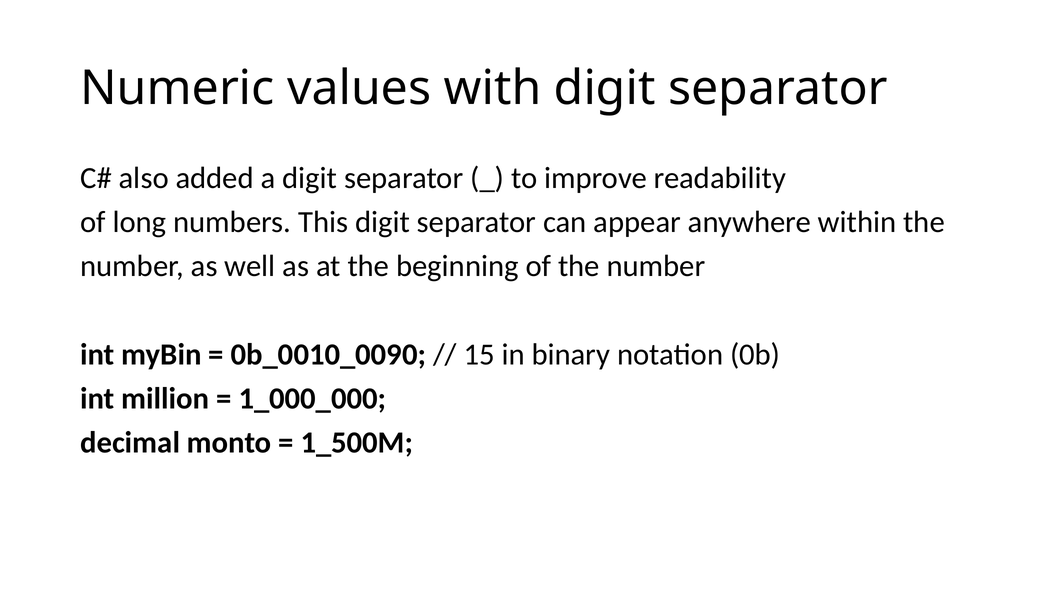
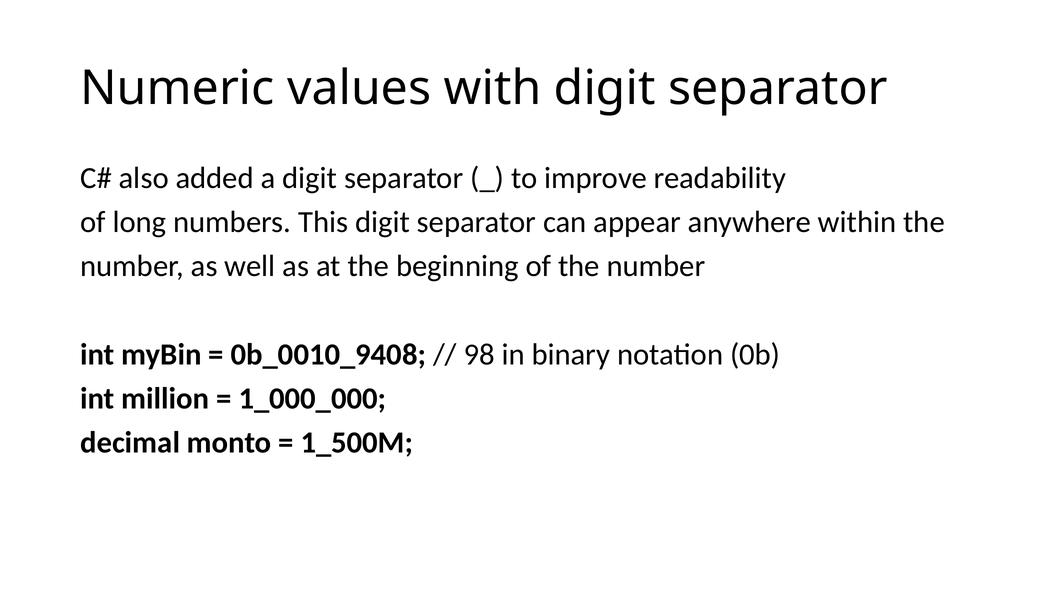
0b_0010_0090: 0b_0010_0090 -> 0b_0010_9408
15: 15 -> 98
